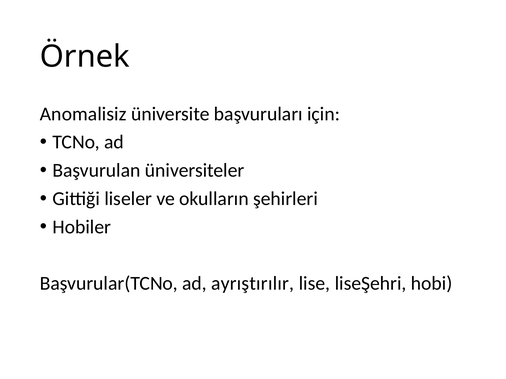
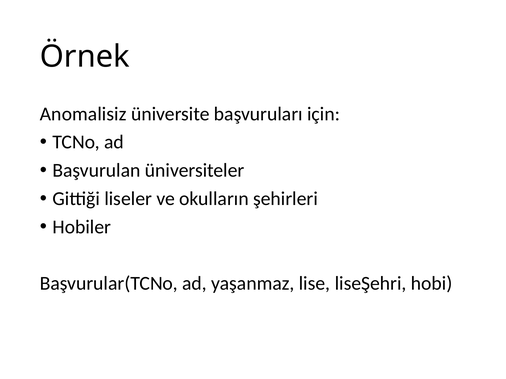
ayrıştırılır: ayrıştırılır -> yaşanmaz
